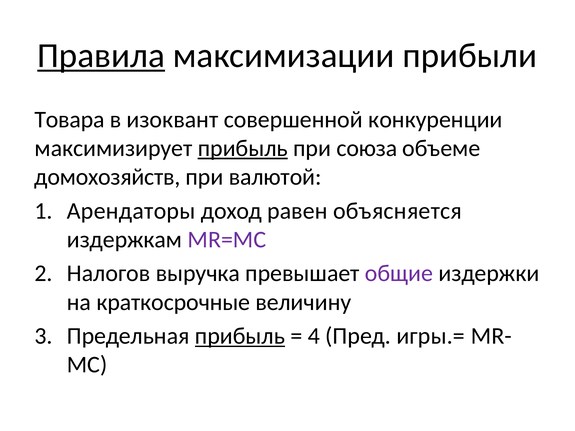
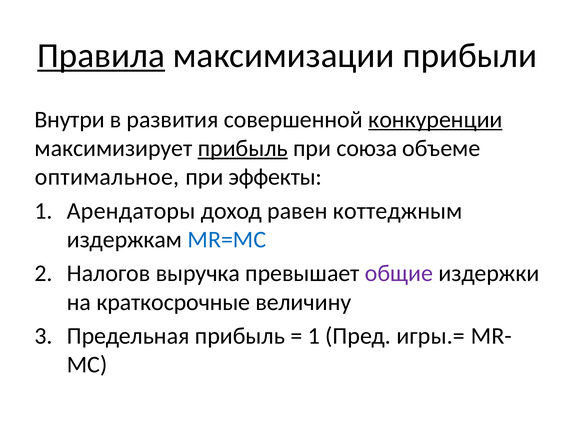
Товара: Товара -> Внутри
изоквант: изоквант -> развития
конкуренции underline: none -> present
домохозяйств: домохозяйств -> оптимальное
валютой: валютой -> эффекты
объясняется: объясняется -> коттеджным
MR=MC colour: purple -> blue
прибыль at (240, 336) underline: present -> none
4 at (314, 336): 4 -> 1
